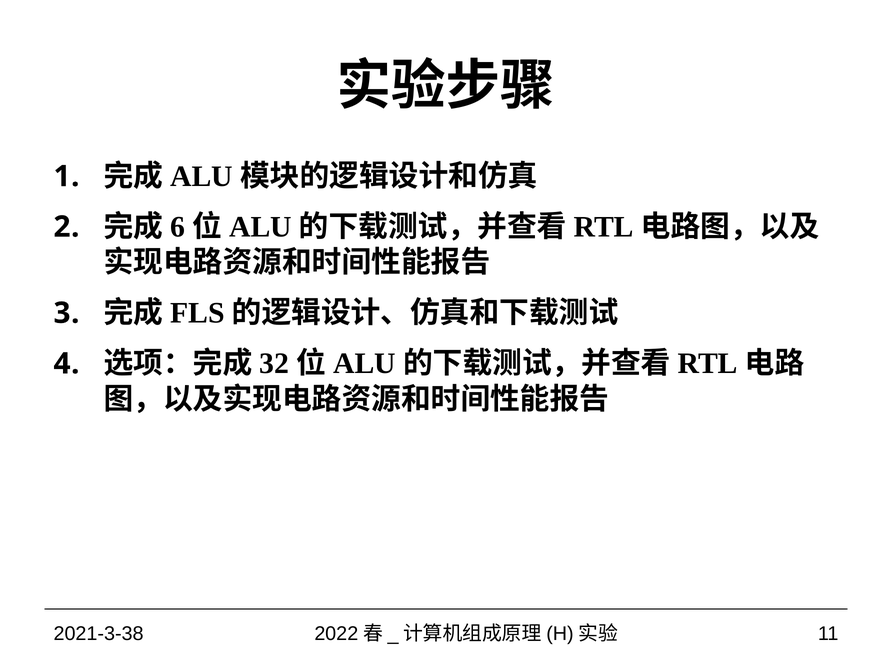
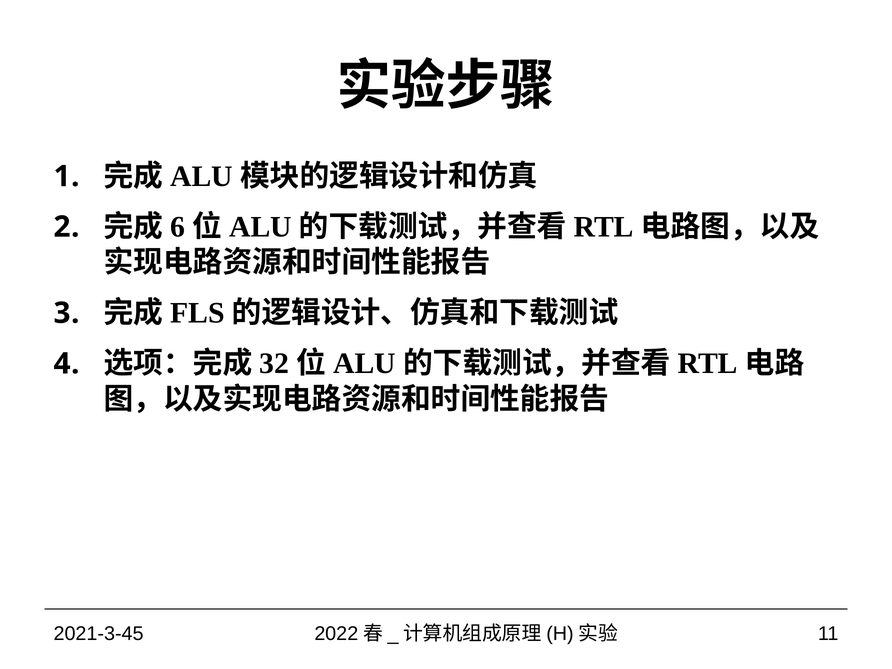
2021-3-38: 2021-3-38 -> 2021-3-45
